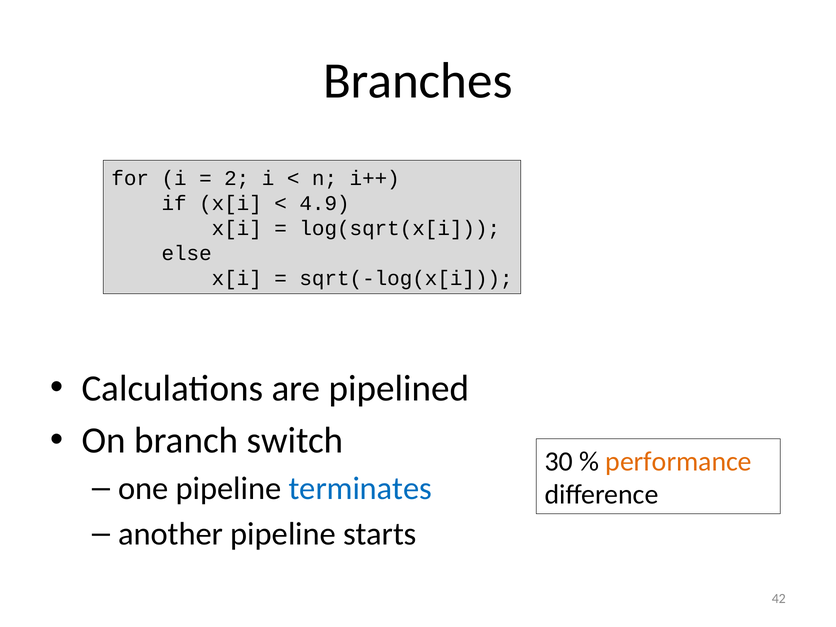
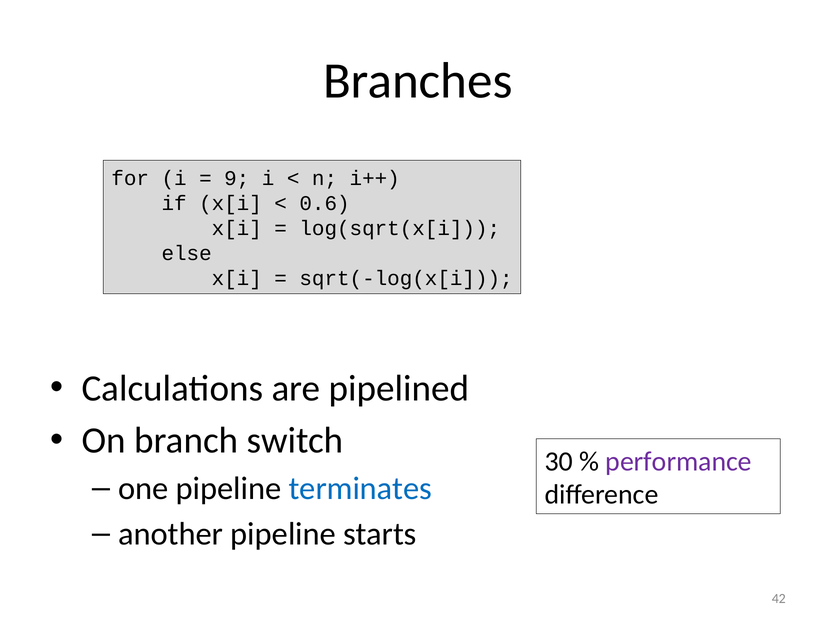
2: 2 -> 9
4.9: 4.9 -> 0.6
performance colour: orange -> purple
